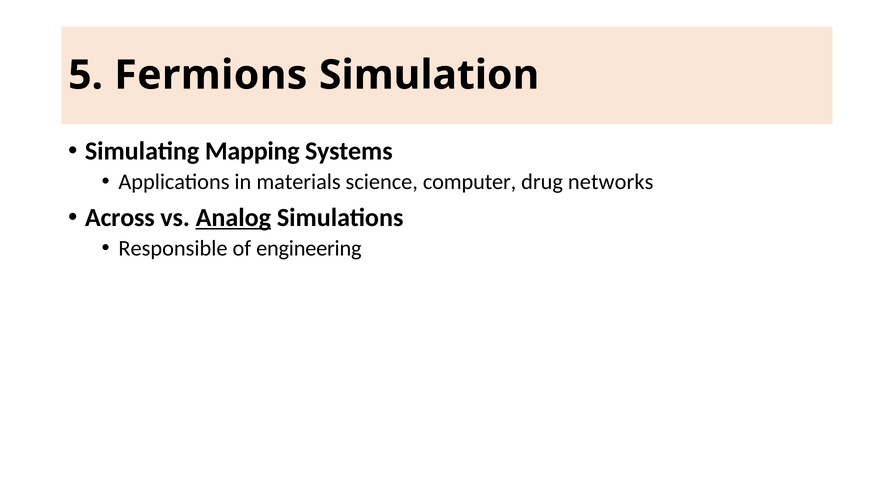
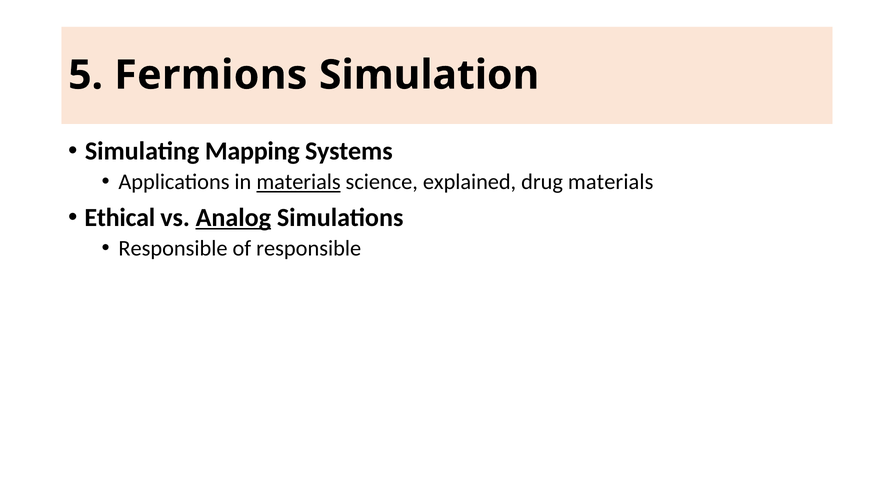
materials at (299, 182) underline: none -> present
computer: computer -> explained
drug networks: networks -> materials
Across: Across -> Ethical
of engineering: engineering -> responsible
